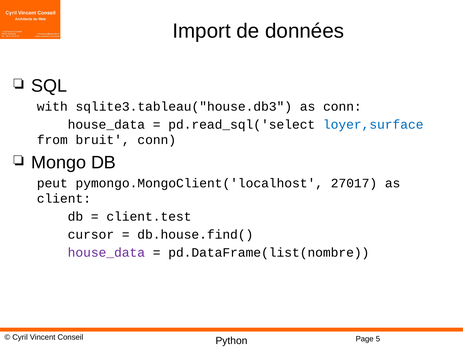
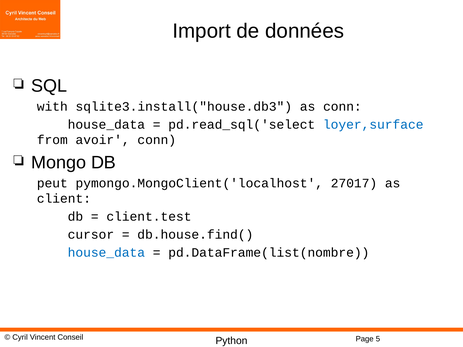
sqlite3.tableau("house.db3: sqlite3.tableau("house.db3 -> sqlite3.install("house.db3
bruit: bruit -> avoir
house_data at (106, 253) colour: purple -> blue
